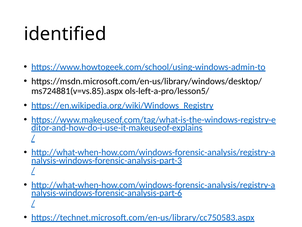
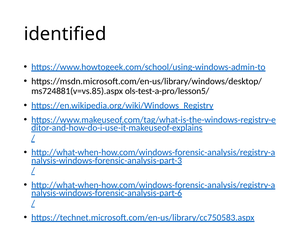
ols-left-a-pro/lesson5/: ols-left-a-pro/lesson5/ -> ols-test-a-pro/lesson5/
